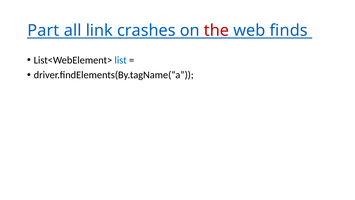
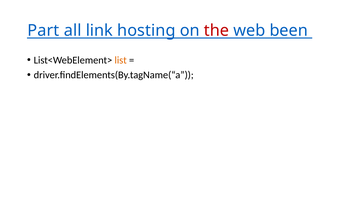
crashes: crashes -> hosting
finds: finds -> been
list colour: blue -> orange
